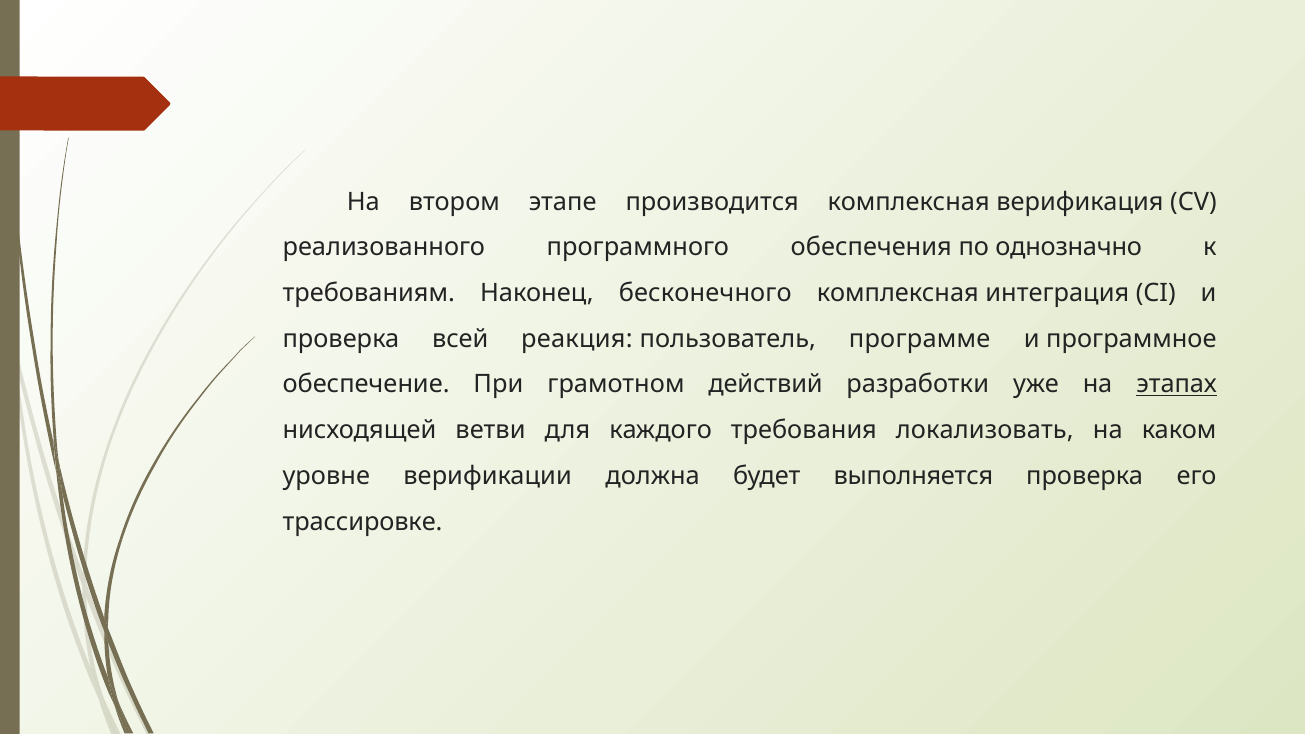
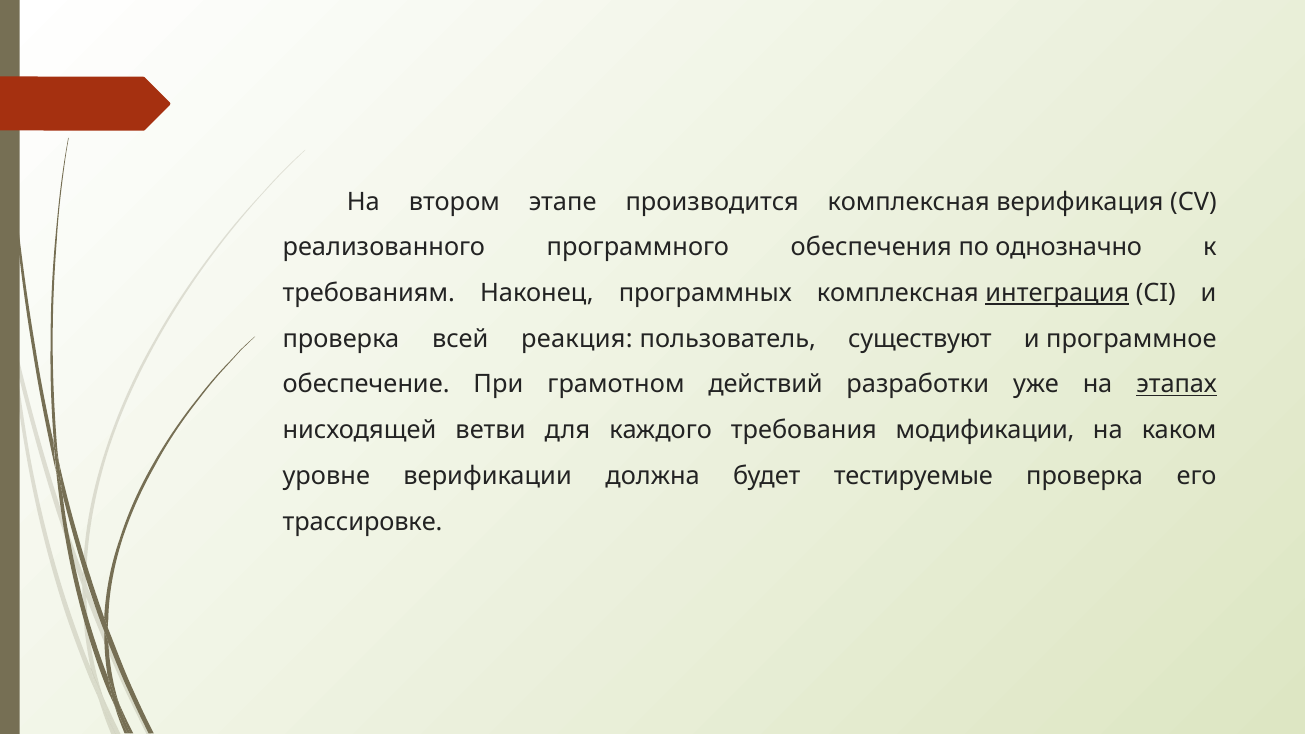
бесконечного: бесконечного -> программных
интеграция underline: none -> present
программе: программе -> существуют
локализовать: локализовать -> модификации
выполняется: выполняется -> тестируемые
